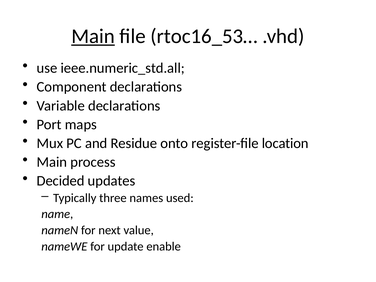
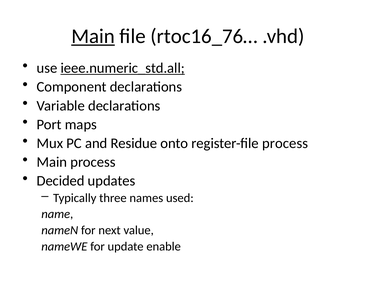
rtoc16_53…: rtoc16_53… -> rtoc16_76…
ieee.numeric_std.all underline: none -> present
register-file location: location -> process
